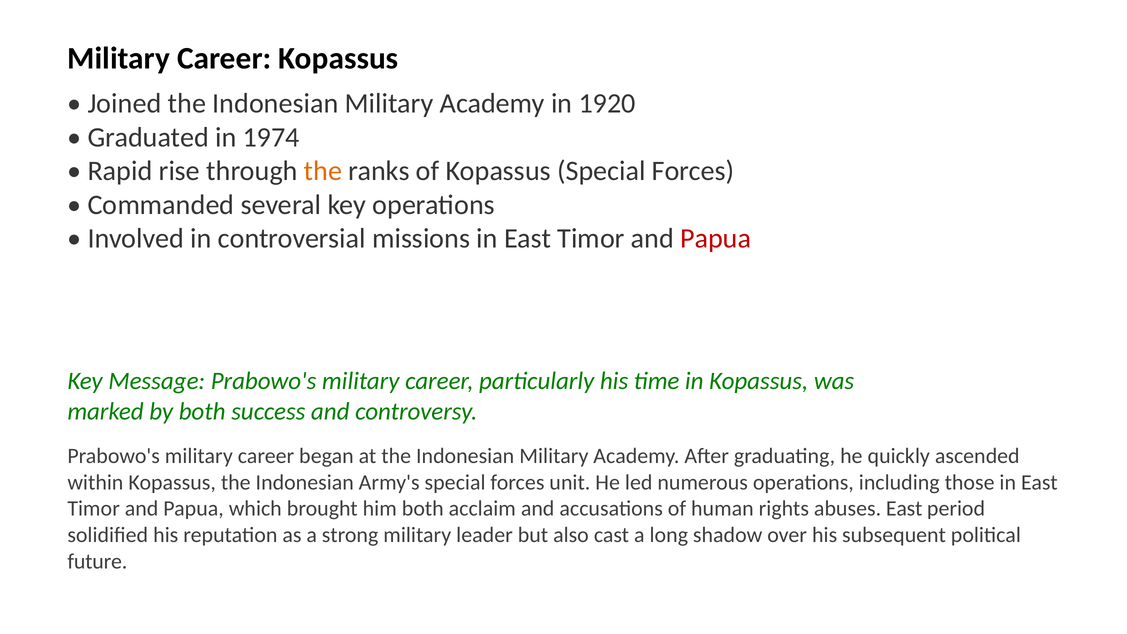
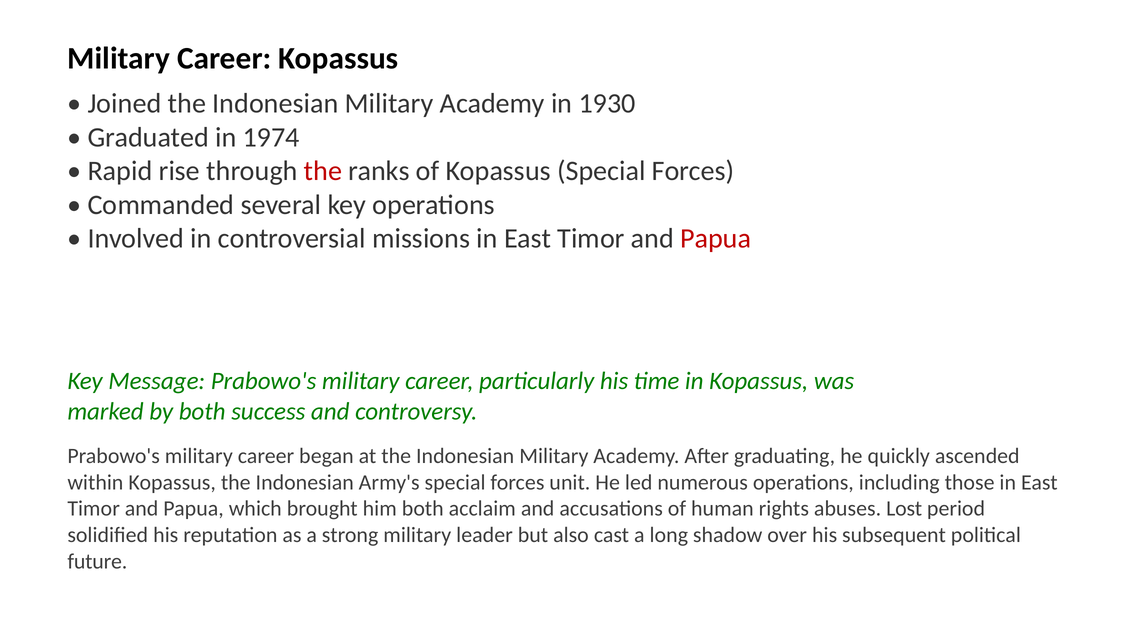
1920: 1920 -> 1930
the at (323, 171) colour: orange -> red
abuses East: East -> Lost
